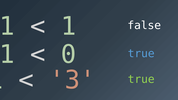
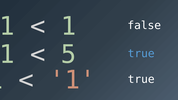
0: 0 -> 5
3 at (72, 80): 3 -> 1
true at (141, 79) colour: light green -> white
